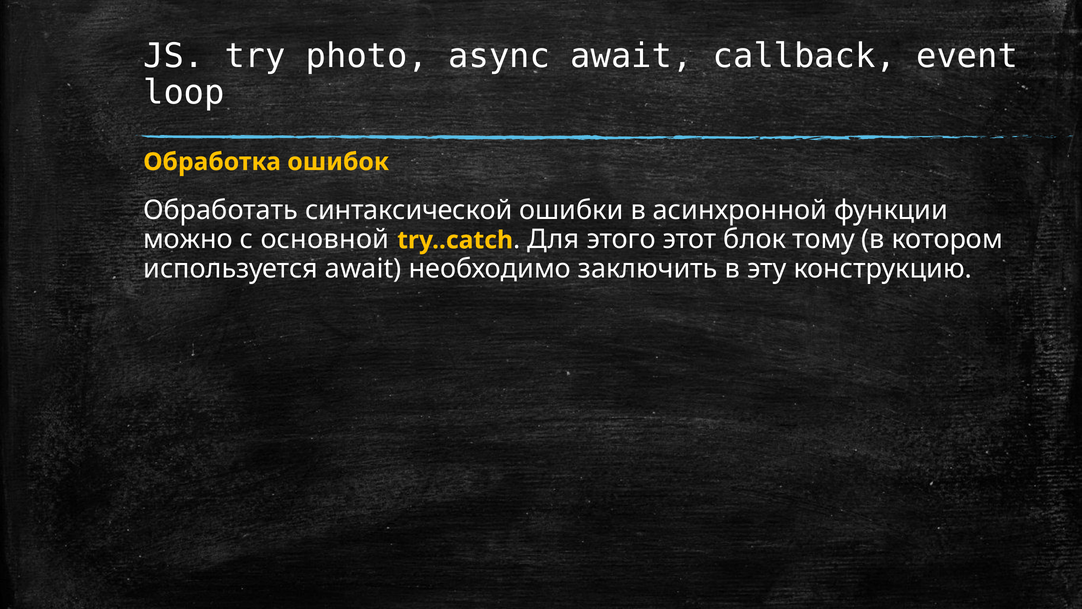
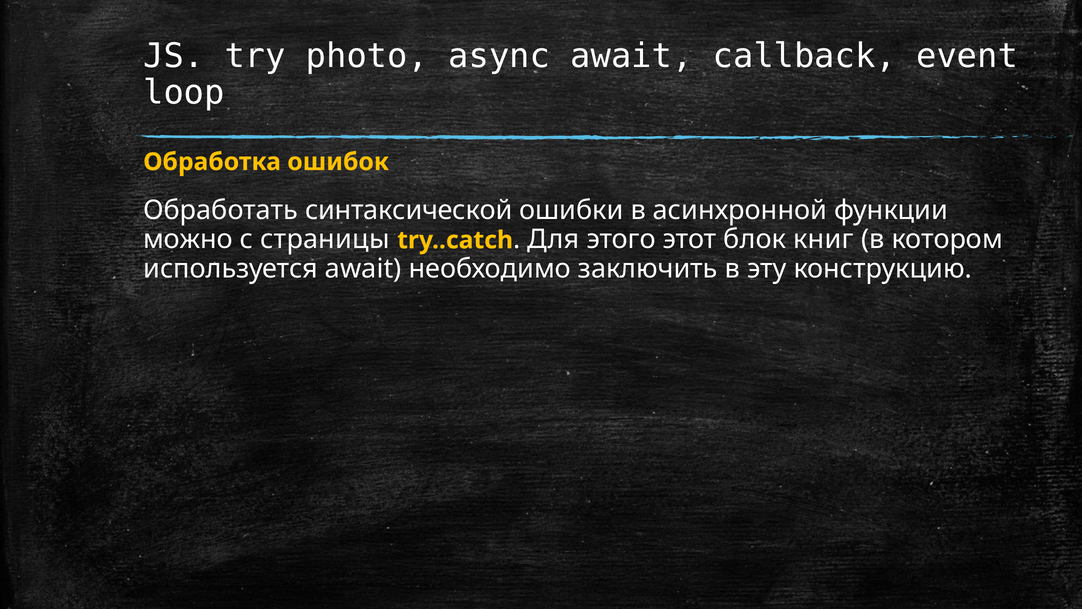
основной: основной -> страницы
тому: тому -> книг
